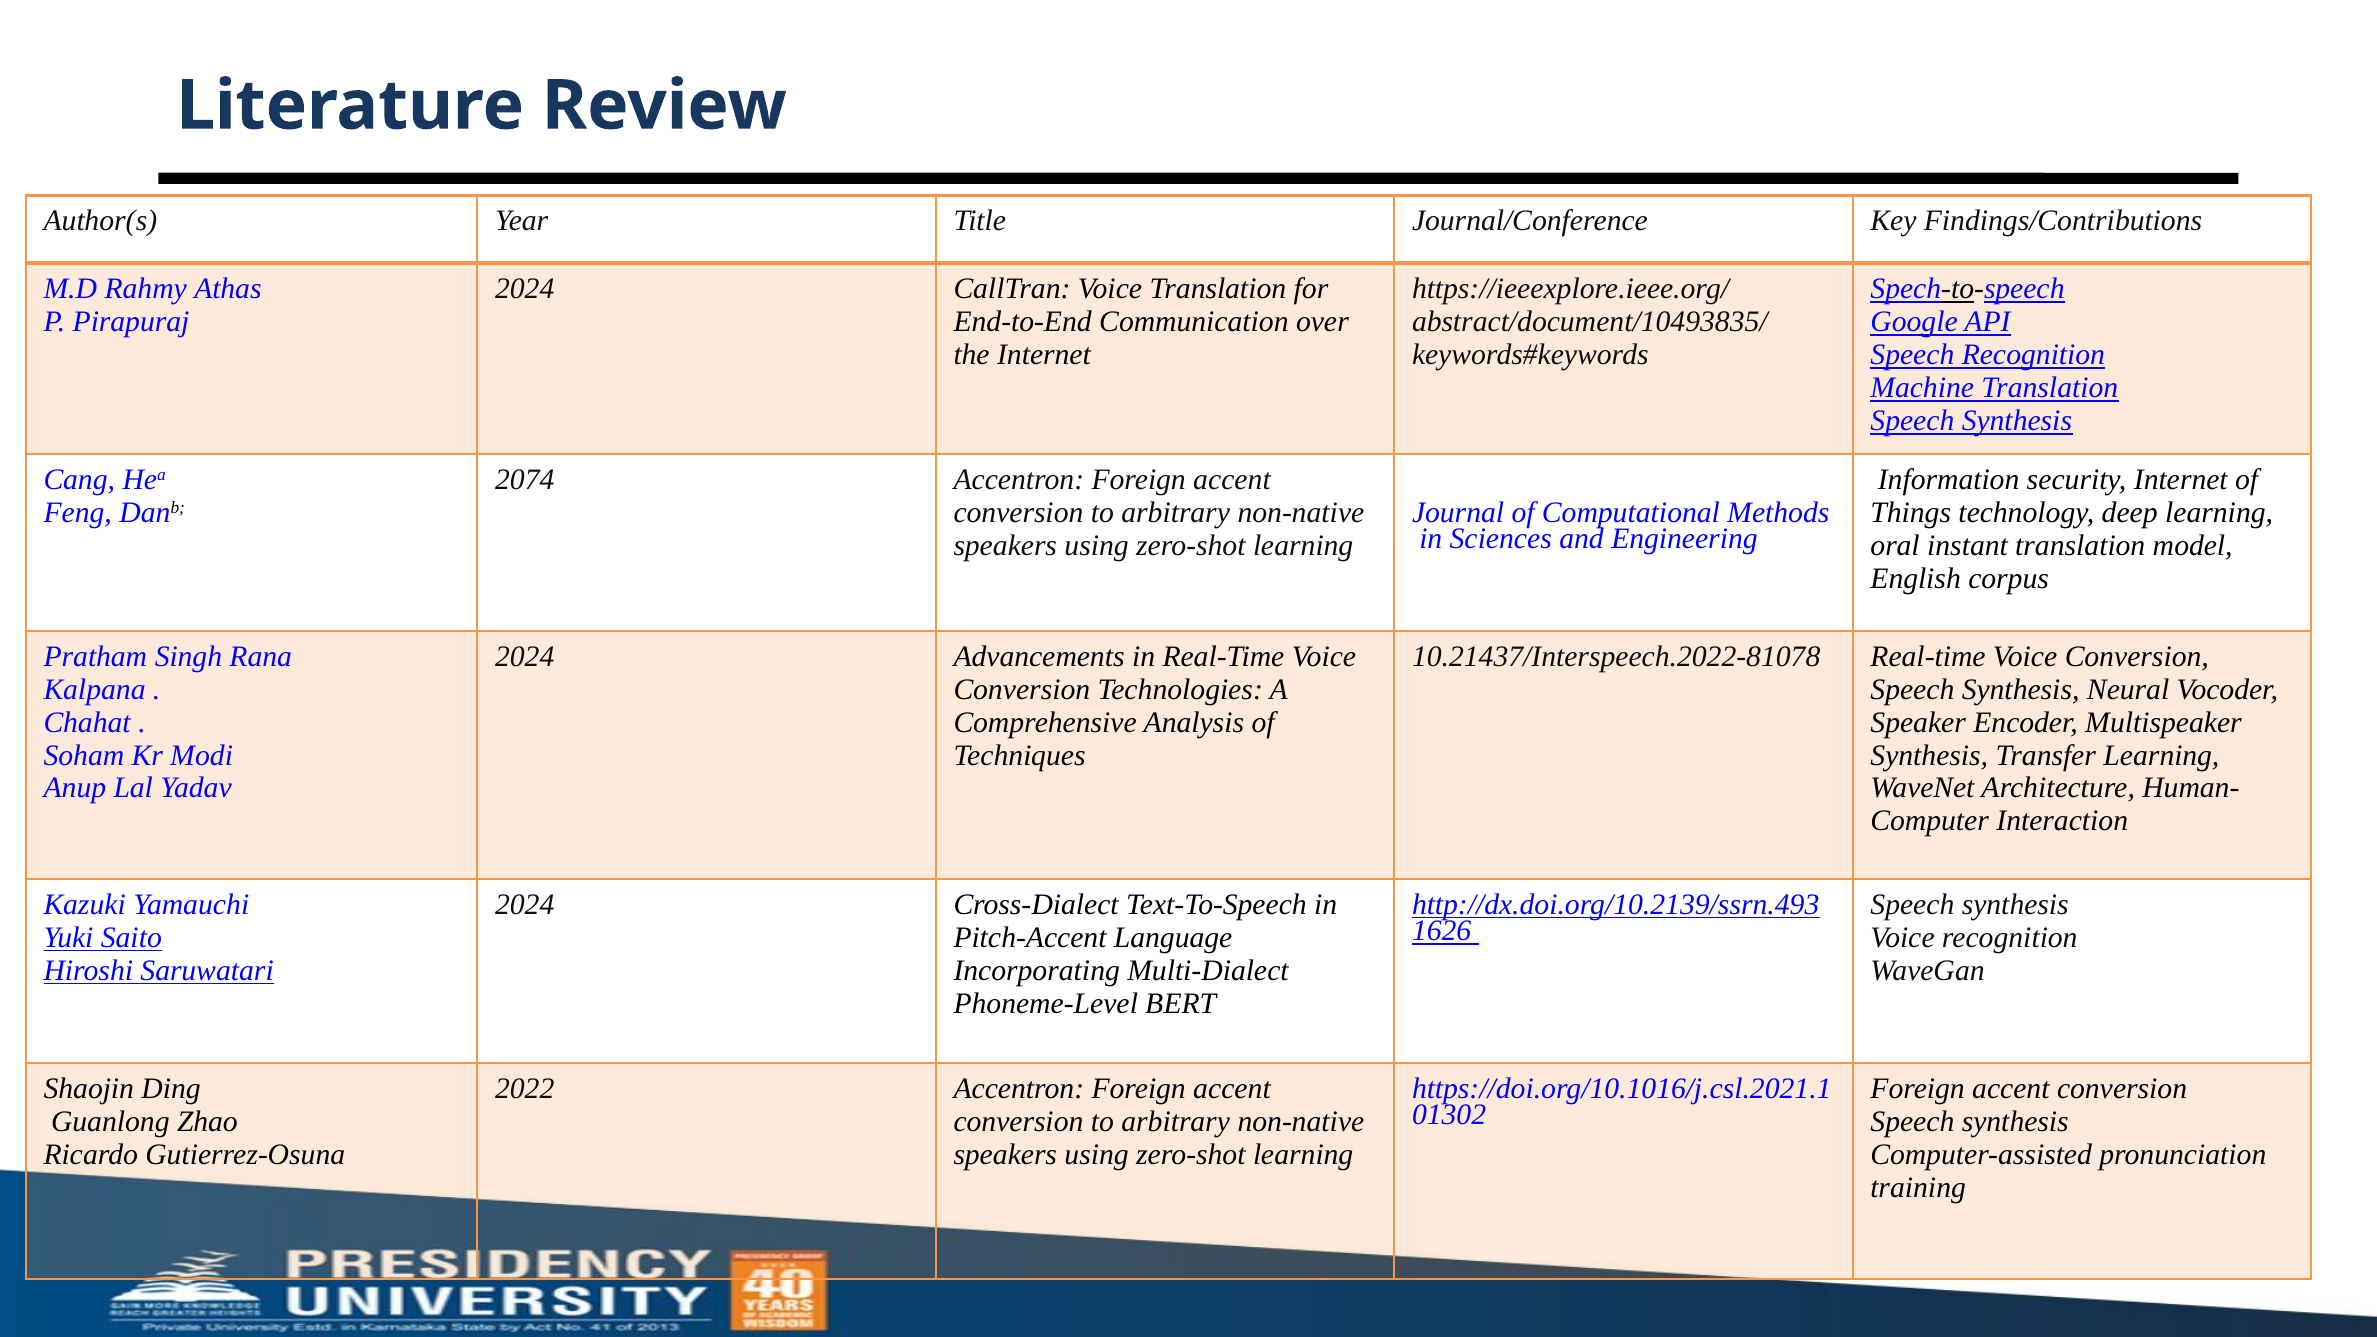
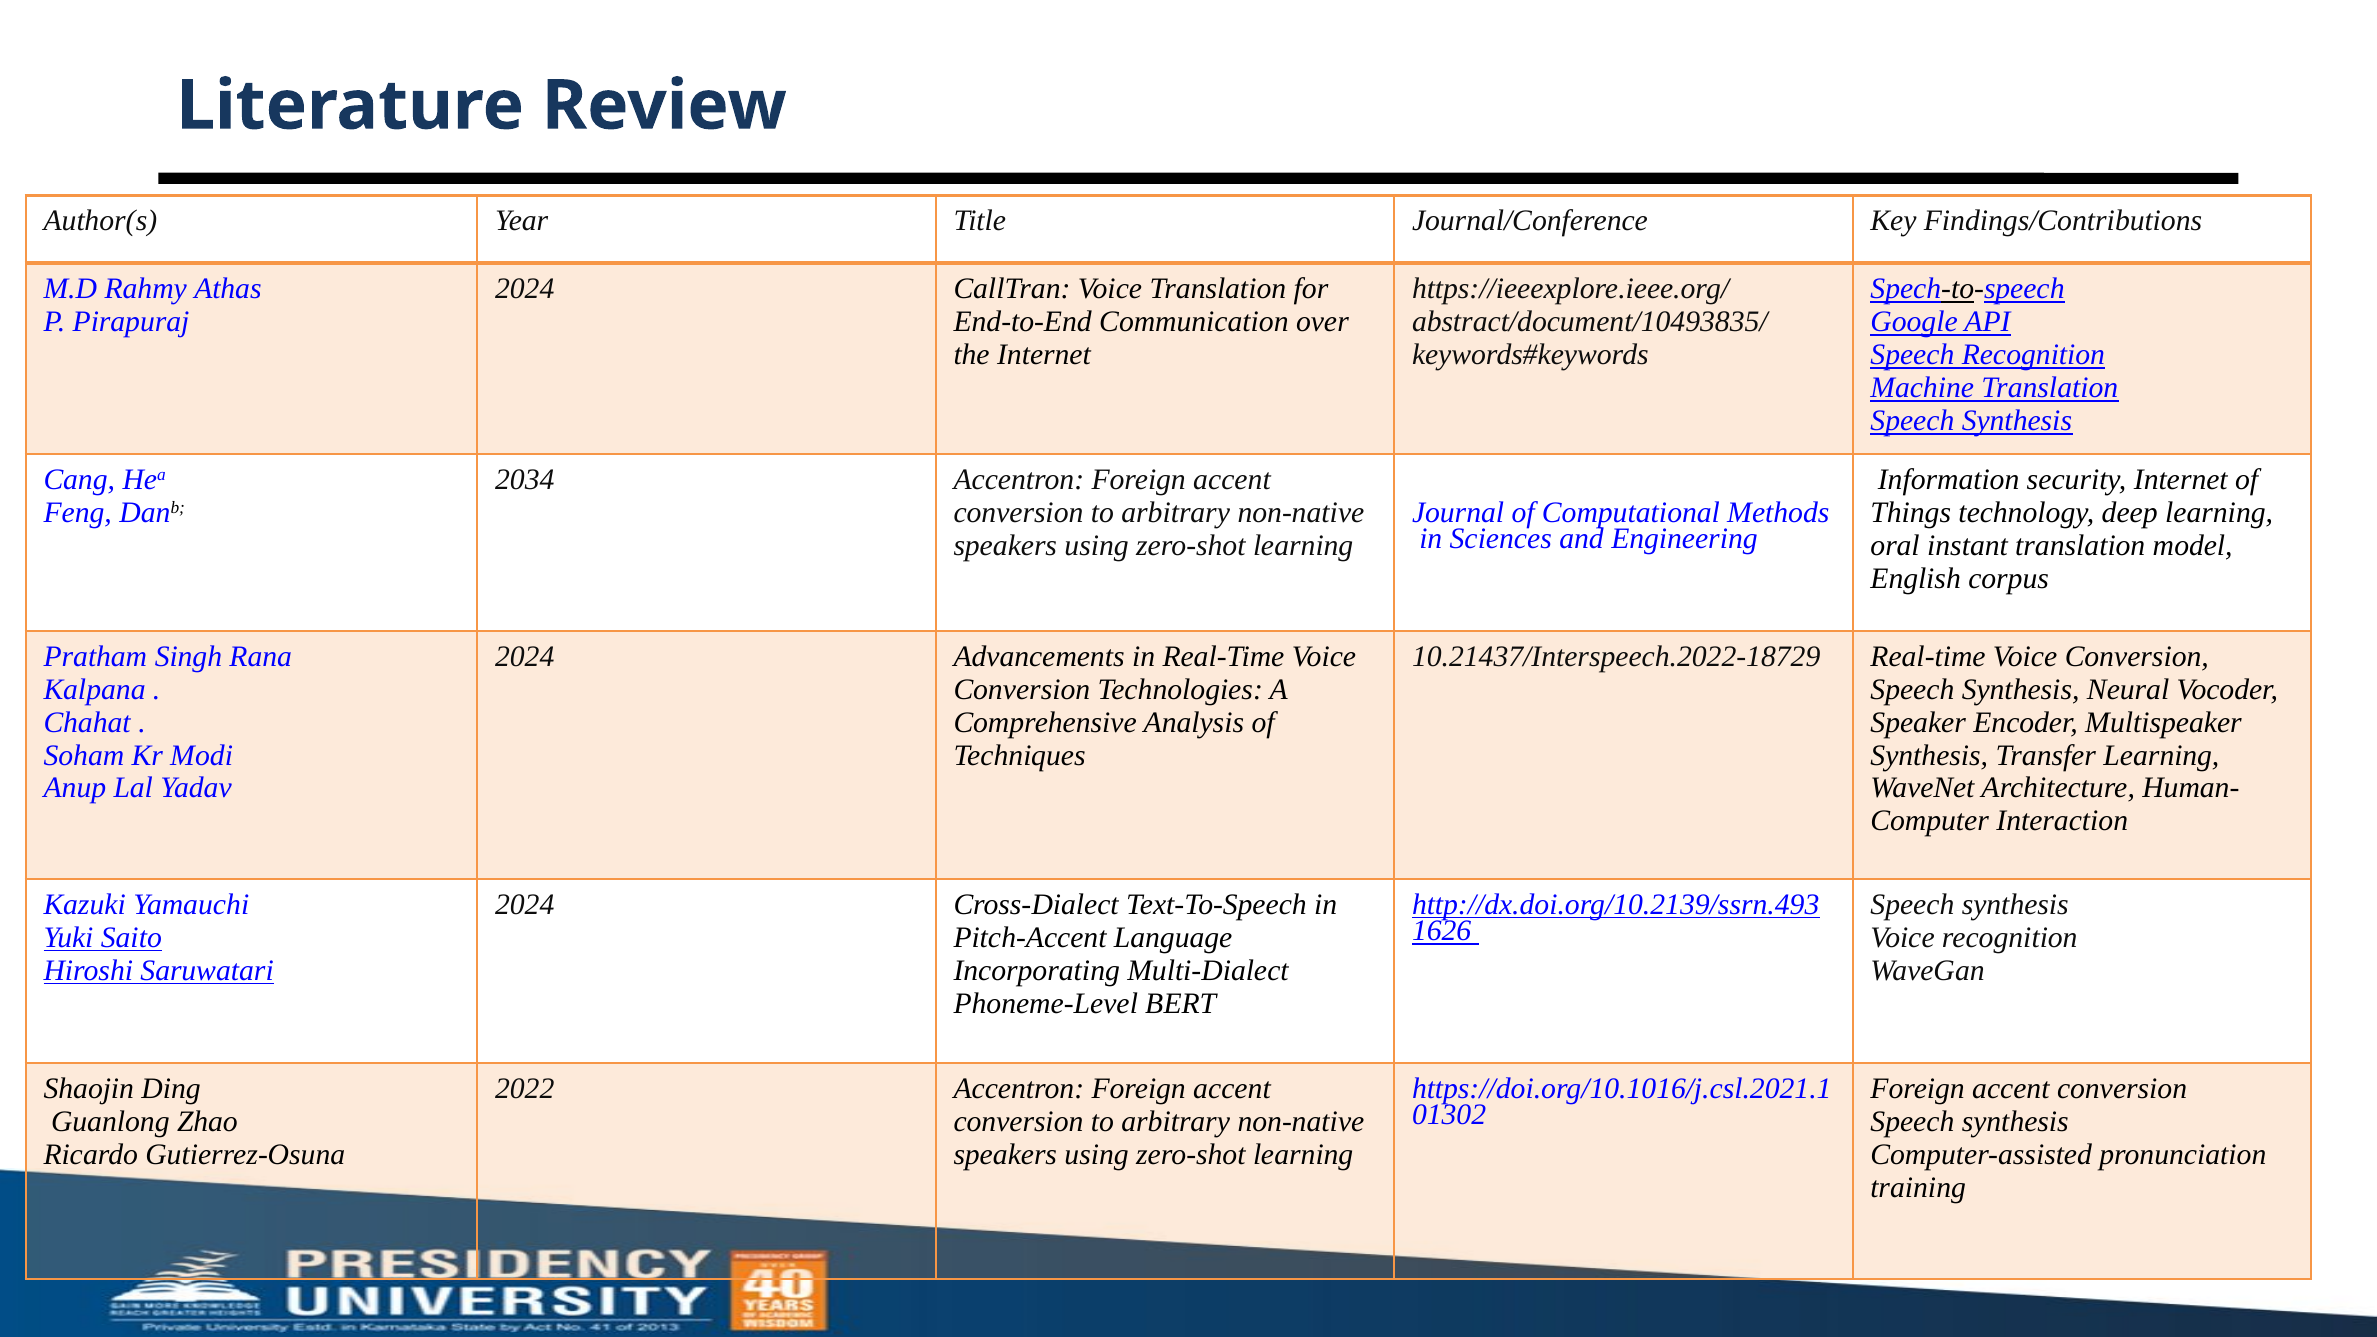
2074: 2074 -> 2034
10.21437/Interspeech.2022-81078: 10.21437/Interspeech.2022-81078 -> 10.21437/Interspeech.2022-18729
